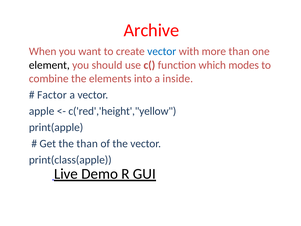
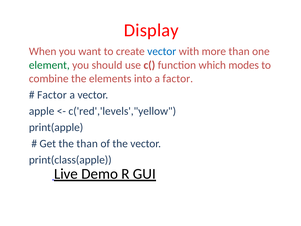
Archive: Archive -> Display
element colour: black -> green
a inside: inside -> factor
c('red','height',"yellow: c('red','height',"yellow -> c('red','levels',"yellow
